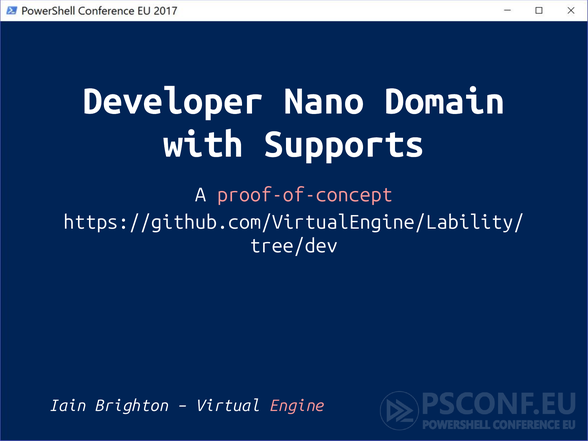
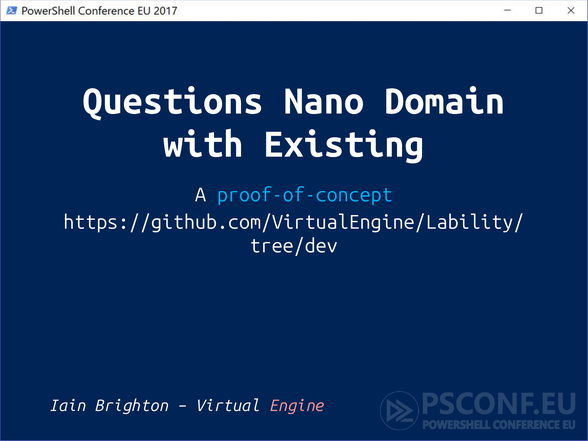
Developer: Developer -> Questions
Supports: Supports -> Existing
proof-of-concept colour: pink -> light blue
